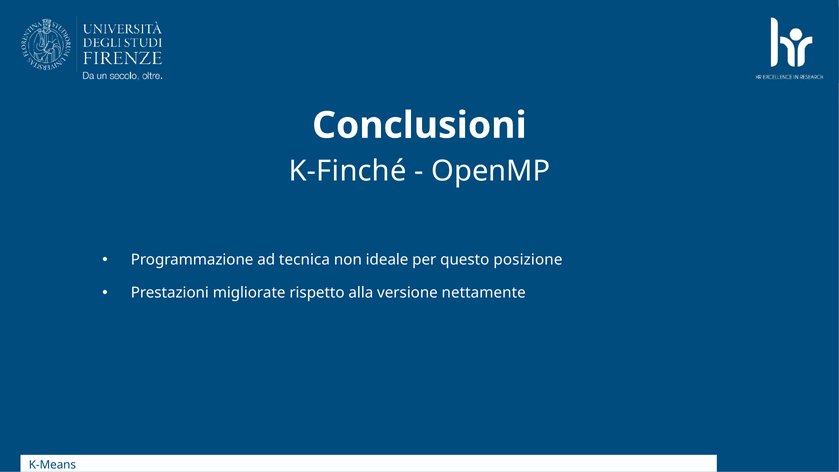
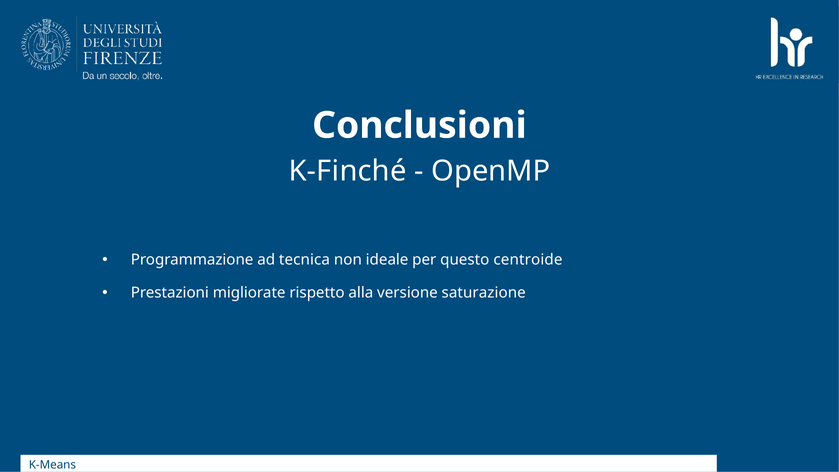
posizione: posizione -> centroide
nettamente: nettamente -> saturazione
